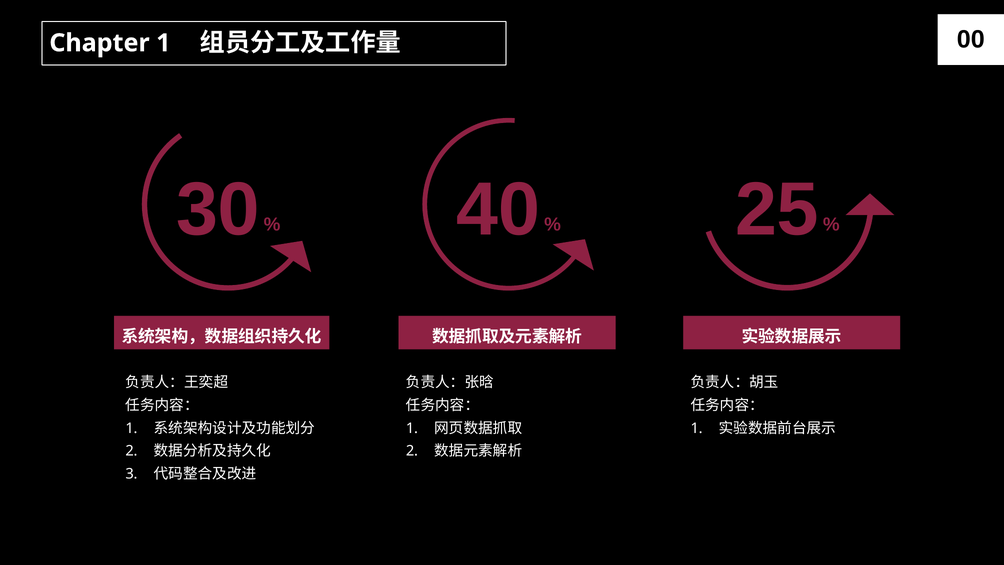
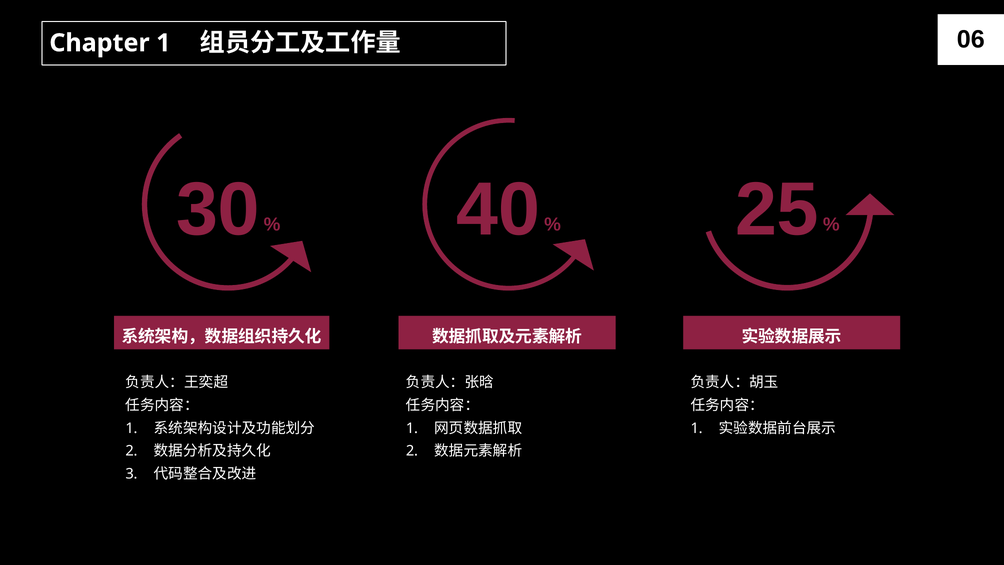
00: 00 -> 06
